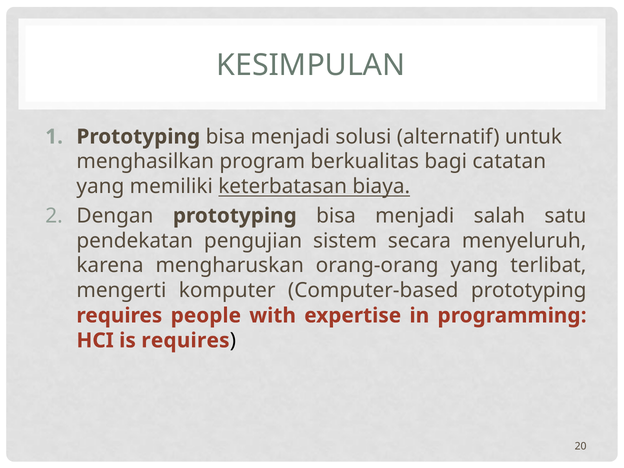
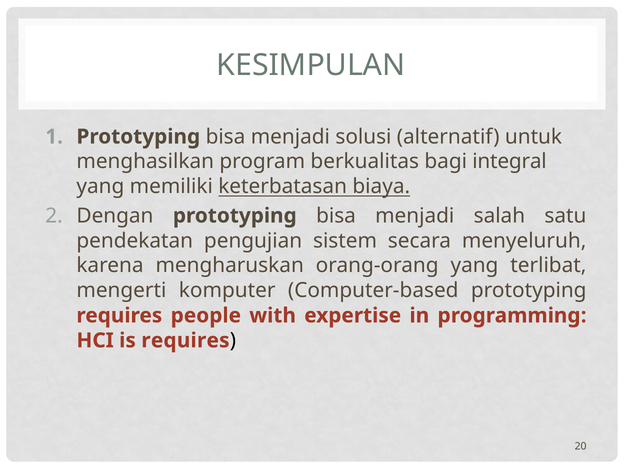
catatan: catatan -> integral
